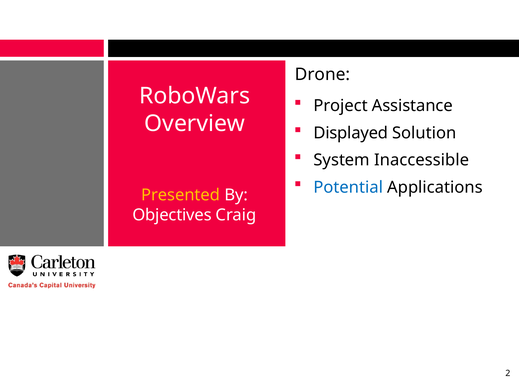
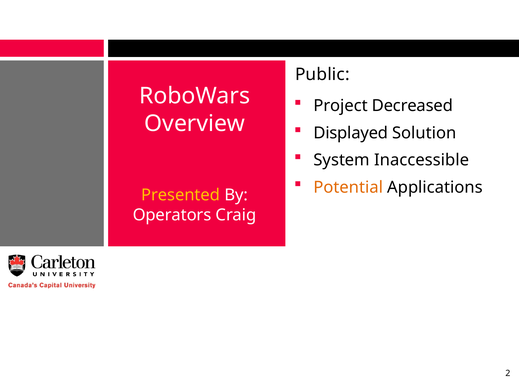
Drone: Drone -> Public
Assistance: Assistance -> Decreased
Potential colour: blue -> orange
Objectives: Objectives -> Operators
